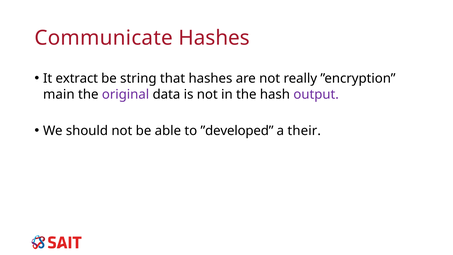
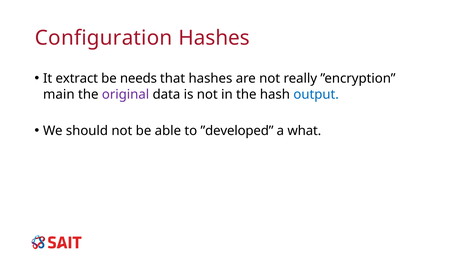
Communicate: Communicate -> Configuration
string: string -> needs
output colour: purple -> blue
their: their -> what
